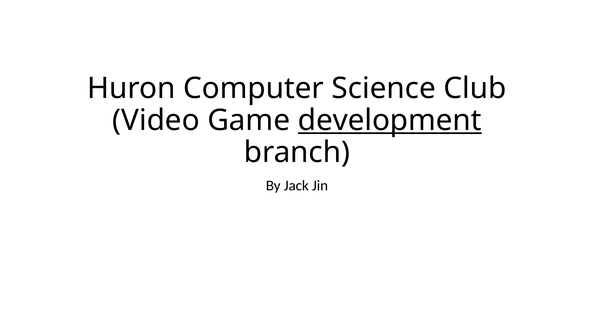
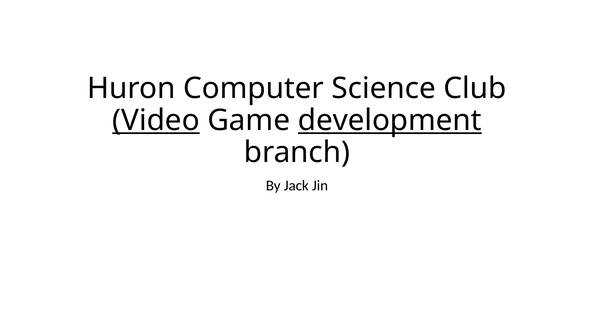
Video underline: none -> present
